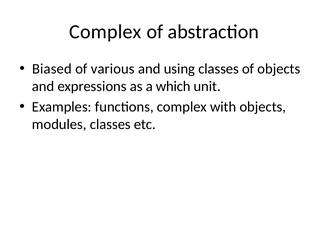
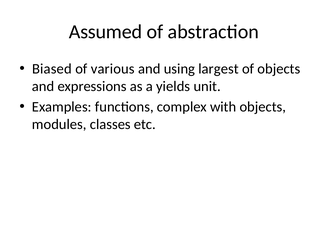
Complex at (105, 32): Complex -> Assumed
using classes: classes -> largest
which: which -> yields
